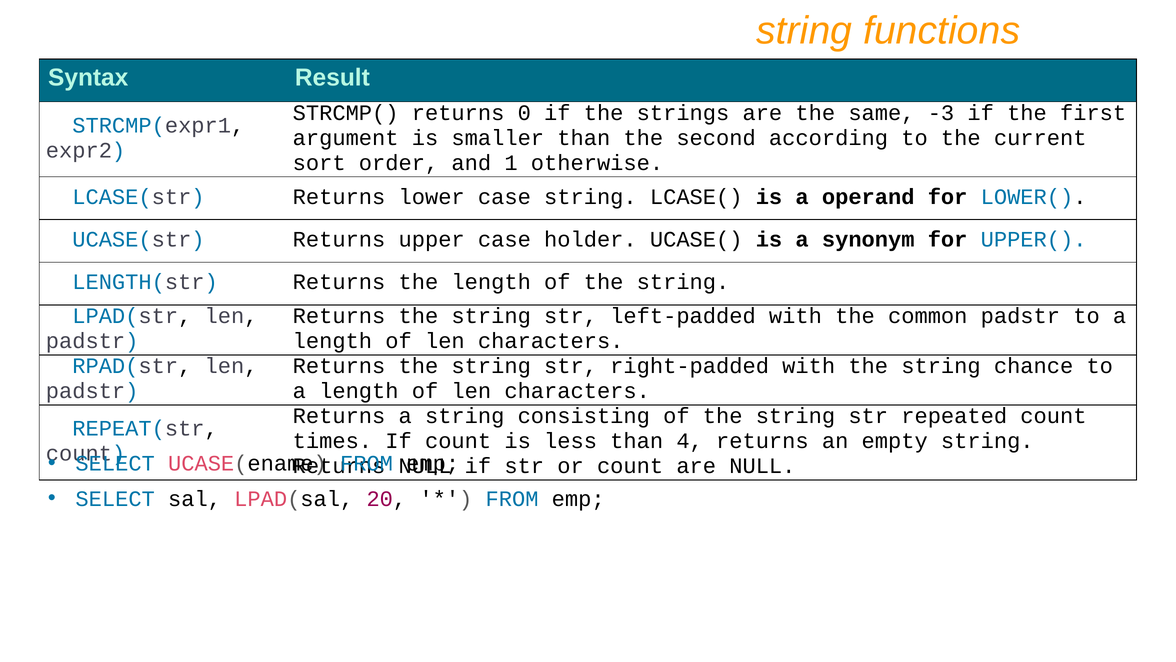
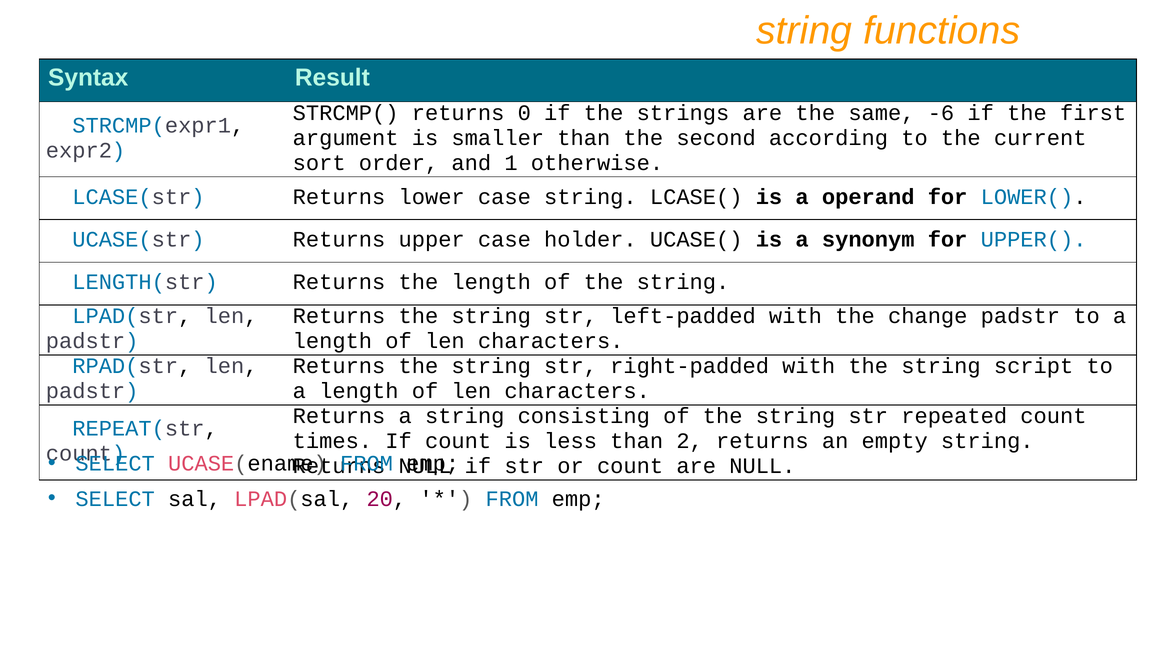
-3: -3 -> -6
common: common -> change
chance: chance -> script
4: 4 -> 2
